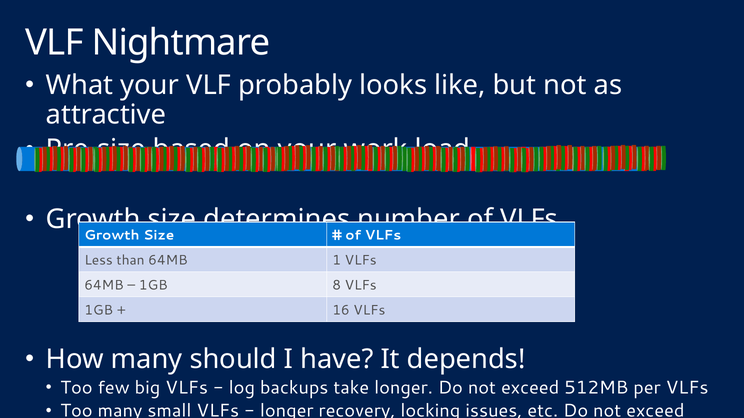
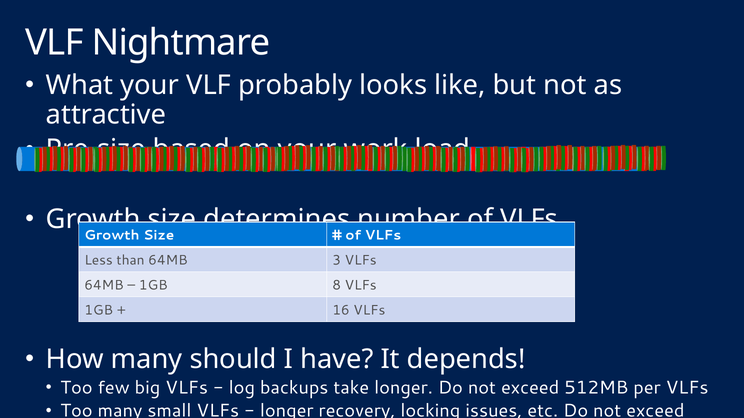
1: 1 -> 3
